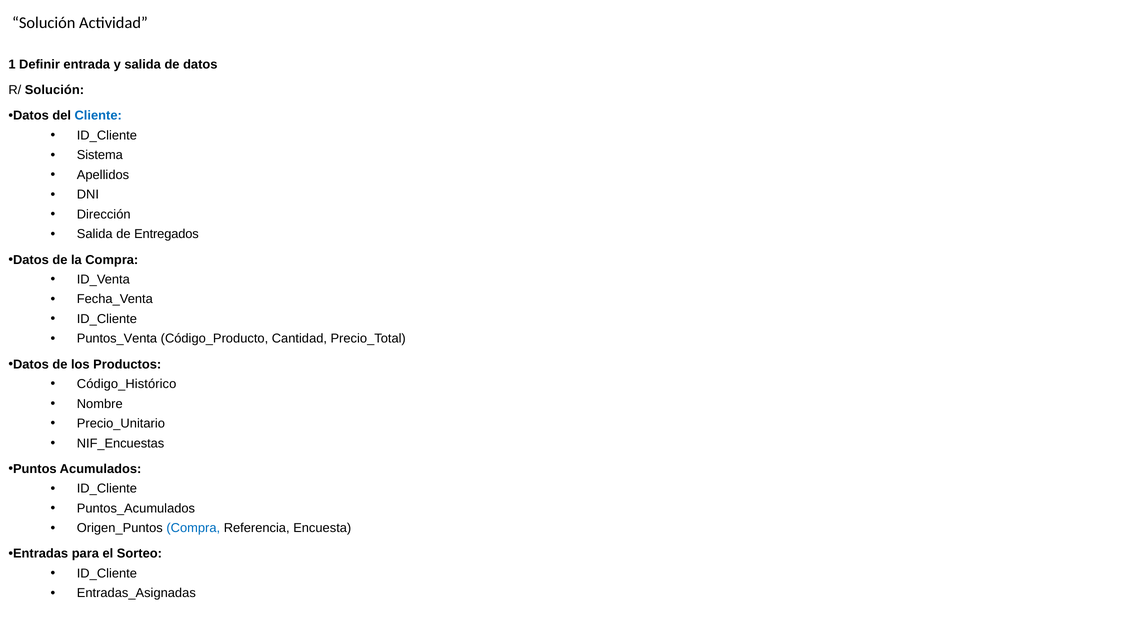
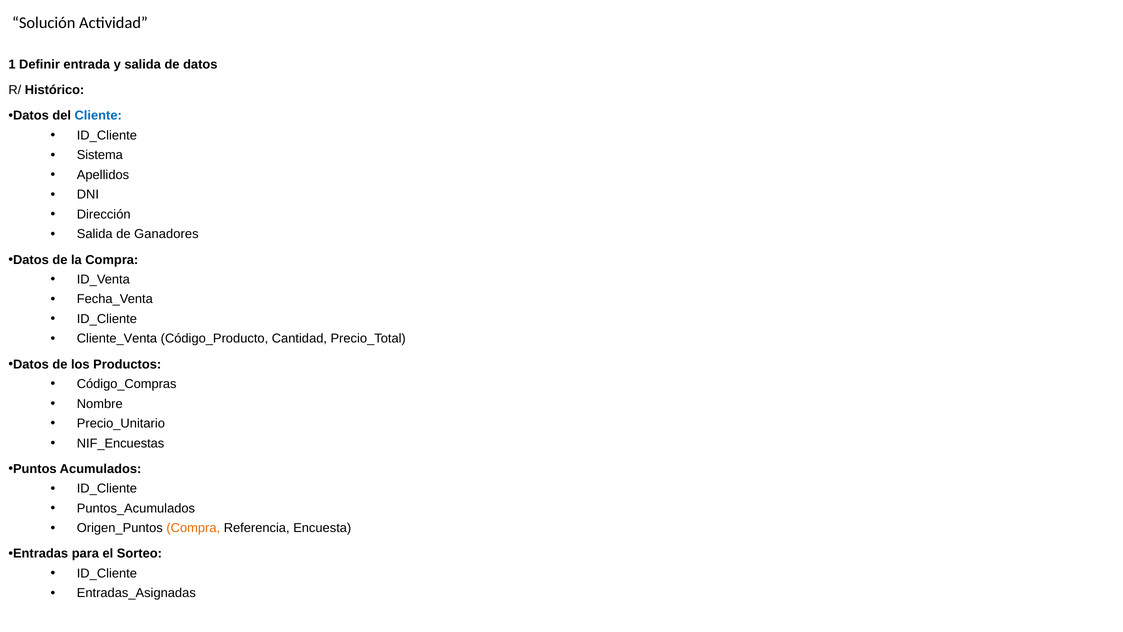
R/ Solución: Solución -> Histórico
Entregados: Entregados -> Ganadores
Puntos_Venta: Puntos_Venta -> Cliente_Venta
Código_Histórico: Código_Histórico -> Código_Compras
Compra at (193, 528) colour: blue -> orange
